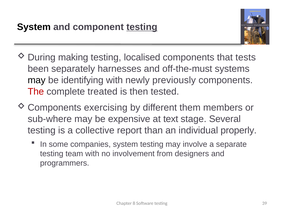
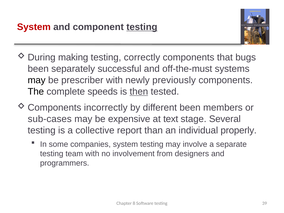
System at (34, 27) colour: black -> red
localised: localised -> correctly
tests: tests -> bugs
harnesses: harnesses -> successful
identifying: identifying -> prescriber
The colour: red -> black
treated: treated -> speeds
then underline: none -> present
exercising: exercising -> incorrectly
different them: them -> been
sub-where: sub-where -> sub-cases
